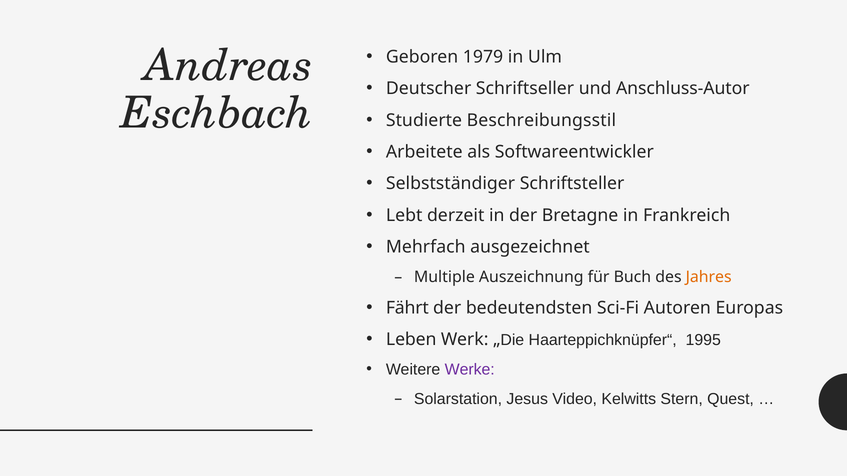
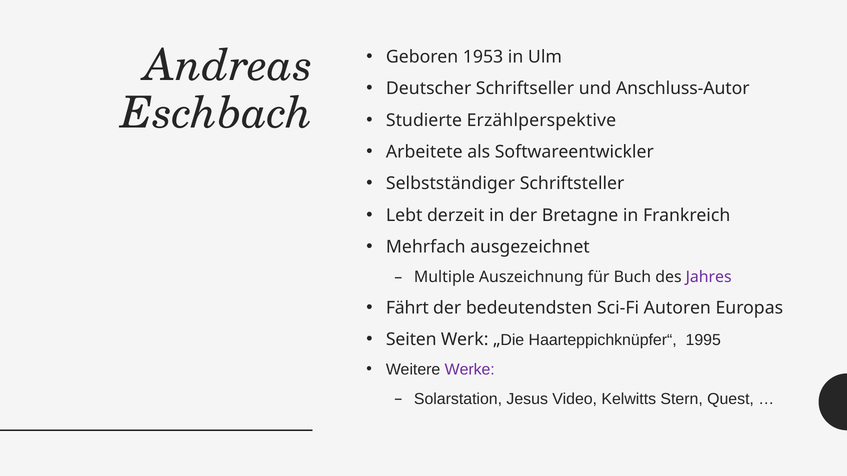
1979: 1979 -> 1953
Beschreibungsstil: Beschreibungsstil -> Erzählperspektive
Jahres colour: orange -> purple
Leben: Leben -> Seiten
